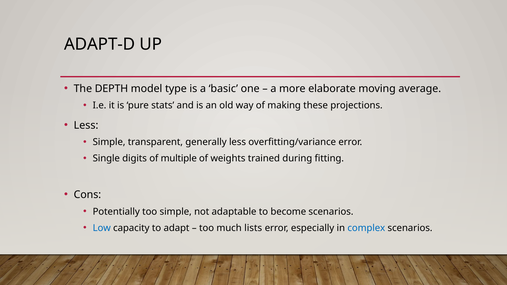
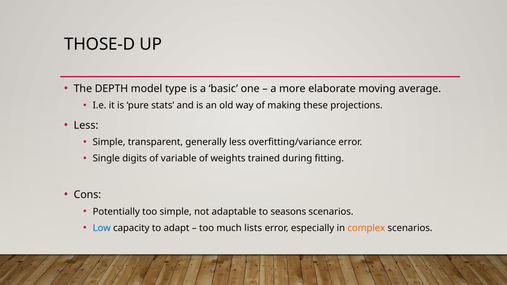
ADAPT-D: ADAPT-D -> THOSE-D
multiple: multiple -> variable
become: become -> seasons
complex colour: blue -> orange
